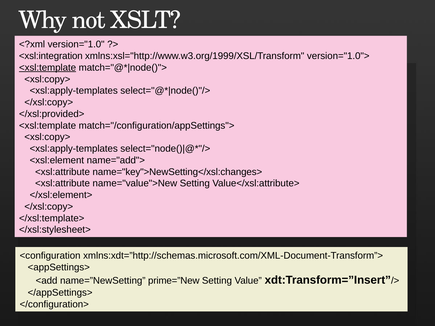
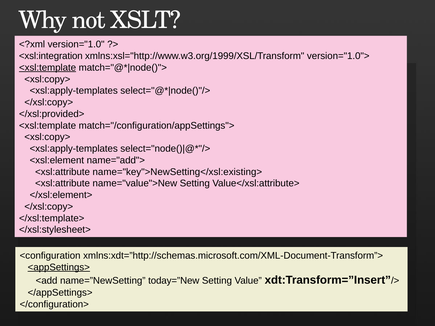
name="key">NewSetting</xsl:changes>: name="key">NewSetting</xsl:changes> -> name="key">NewSetting</xsl:existing>
<appSettings> underline: none -> present
prime=”New: prime=”New -> today=”New
